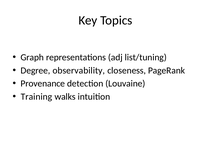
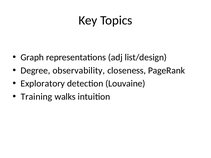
list/tuning: list/tuning -> list/design
Provenance: Provenance -> Exploratory
